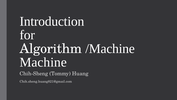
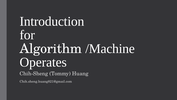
Machine: Machine -> Operates
